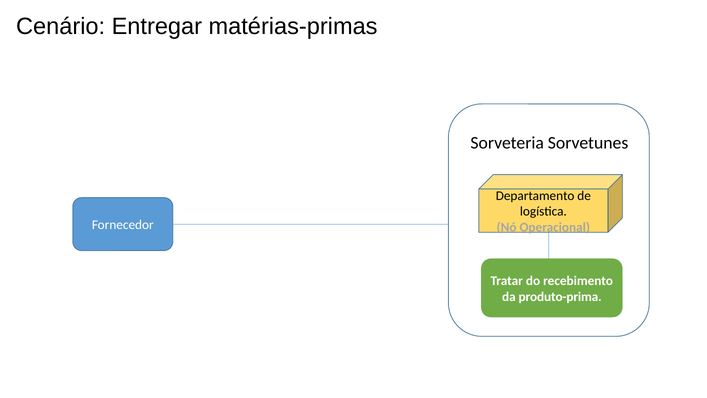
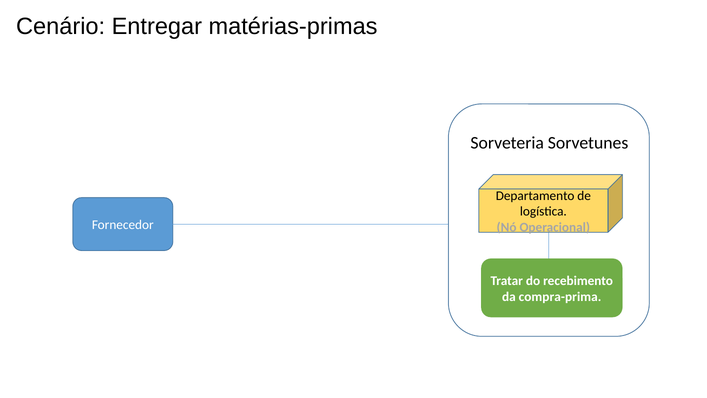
produto-prima: produto-prima -> compra-prima
